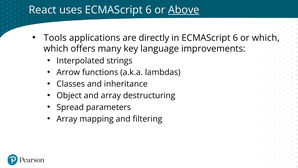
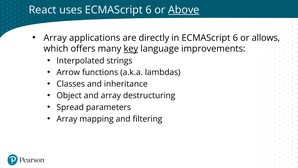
Tools at (55, 38): Tools -> Array
or which: which -> allows
key underline: none -> present
